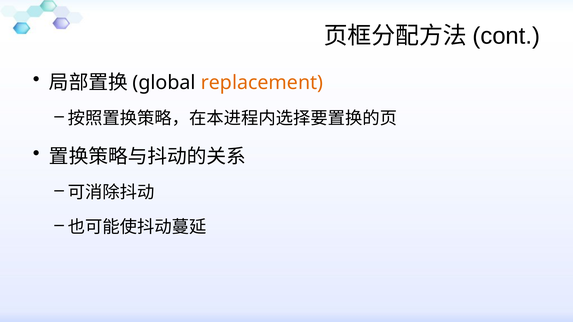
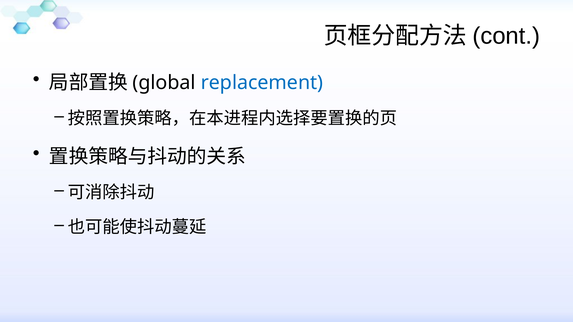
replacement colour: orange -> blue
